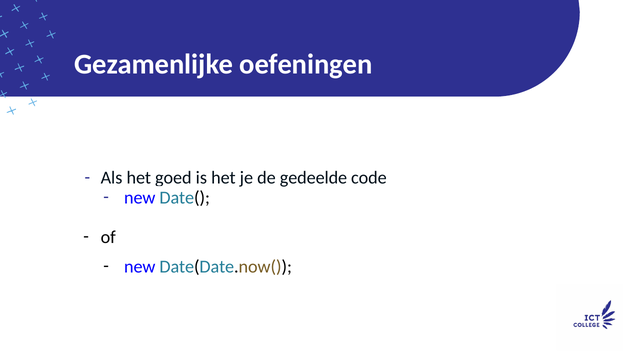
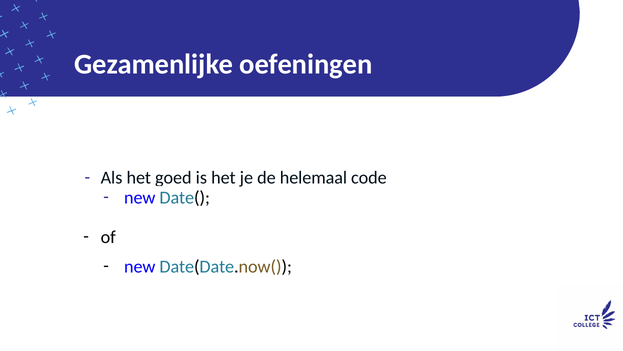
gedeelde: gedeelde -> helemaal
